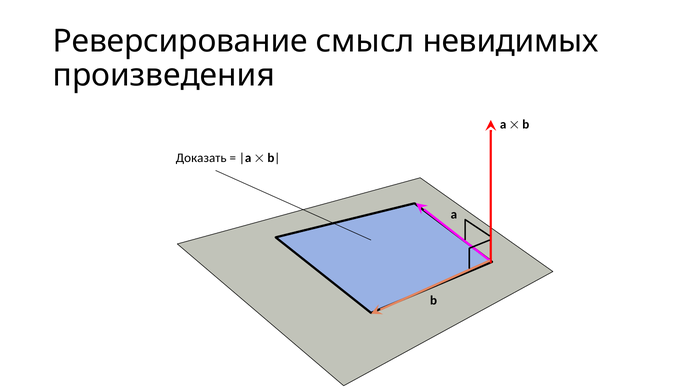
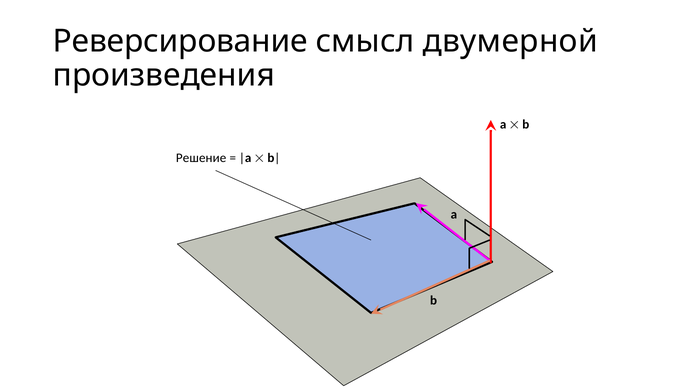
невидимых: невидимых -> двумерной
Доказать: Доказать -> Решение
